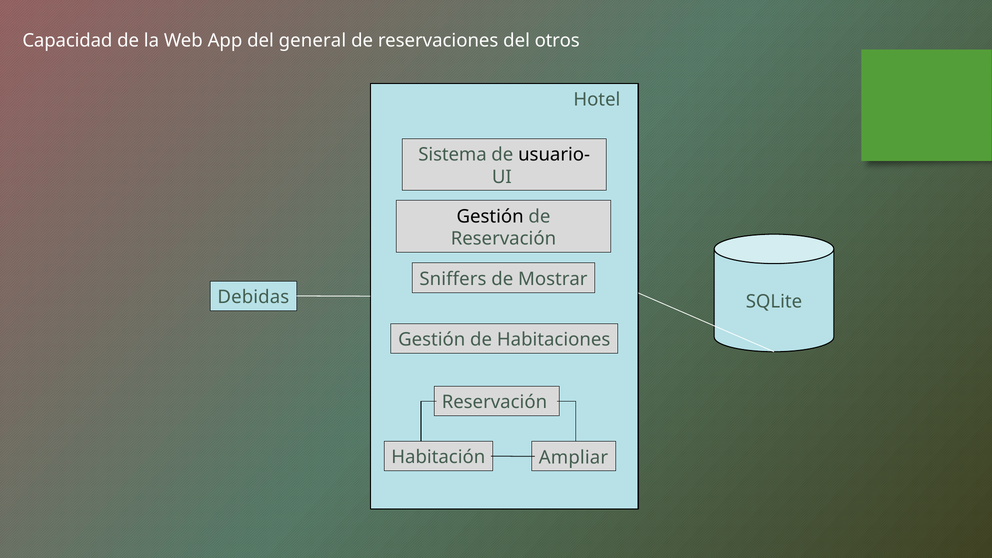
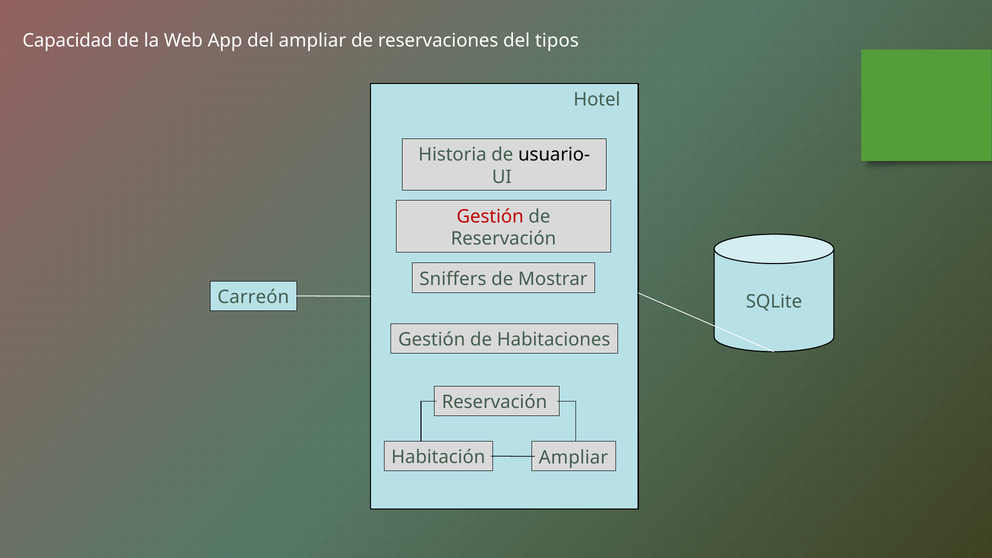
del general: general -> ampliar
otros: otros -> tipos
Sistema: Sistema -> Historia
Gestión at (490, 216) colour: black -> red
Debidas: Debidas -> Carreón
